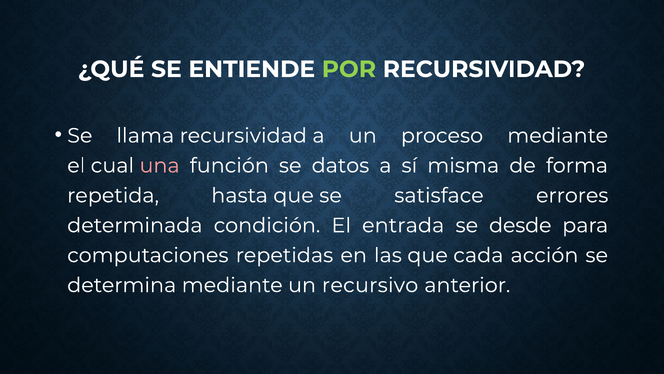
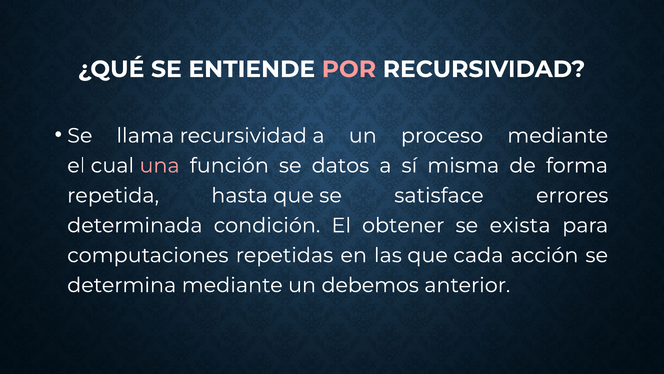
POR colour: light green -> pink
entrada: entrada -> obtener
desde: desde -> exista
recursivo: recursivo -> debemos
